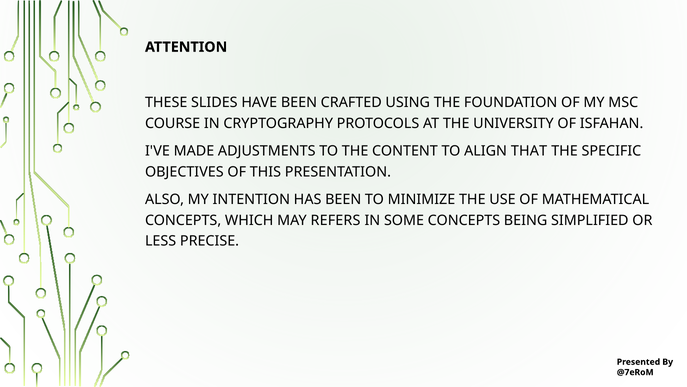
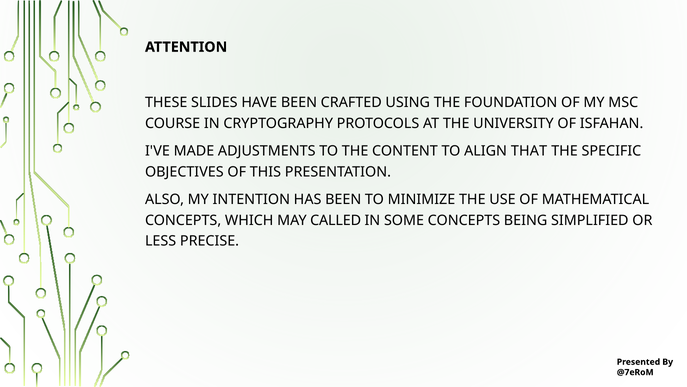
REFERS: REFERS -> CALLED
